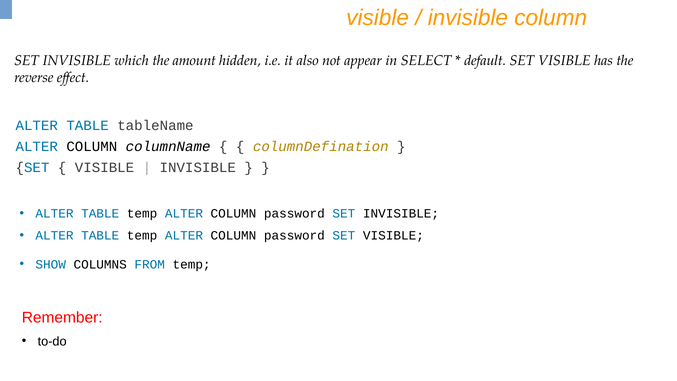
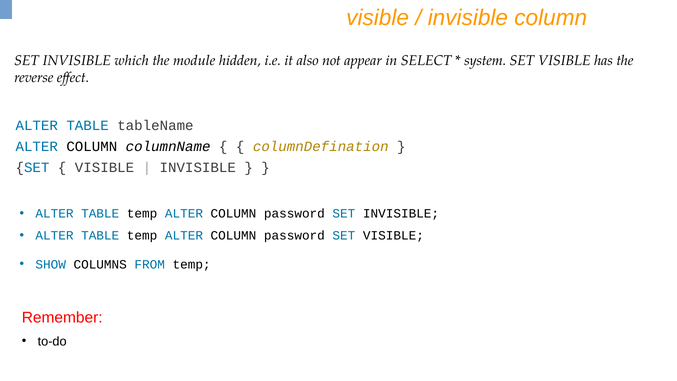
amount: amount -> module
default: default -> system
